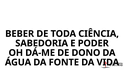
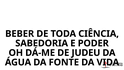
DONO: DONO -> JUDEU
